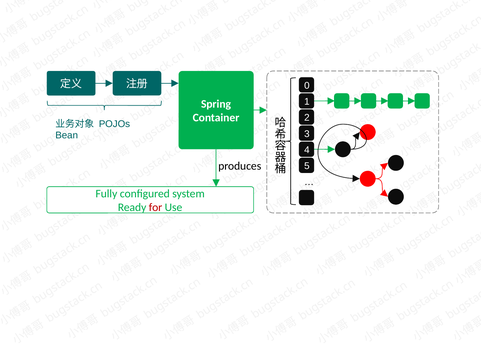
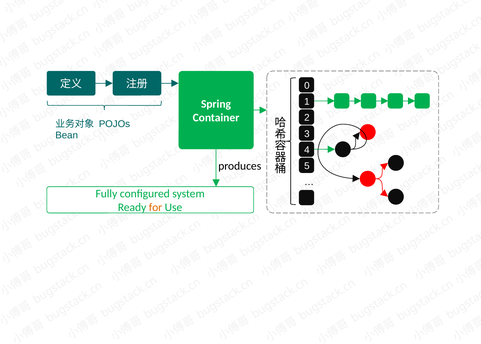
for colour: red -> orange
